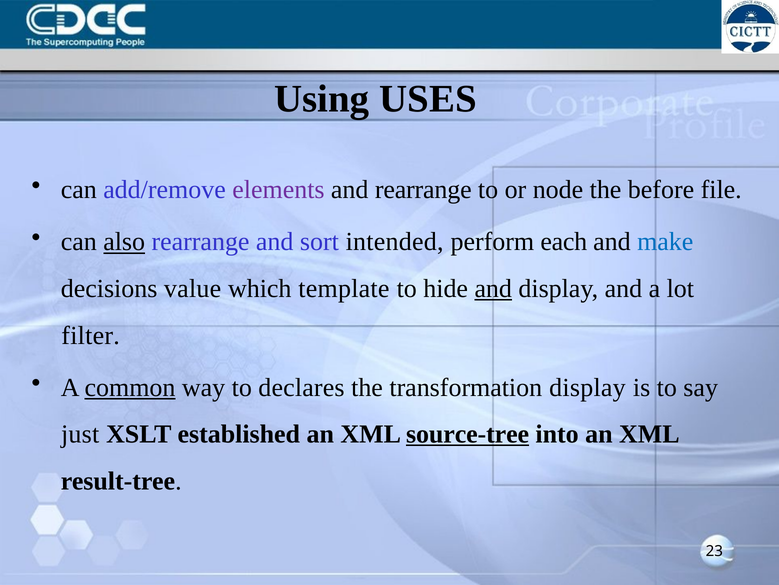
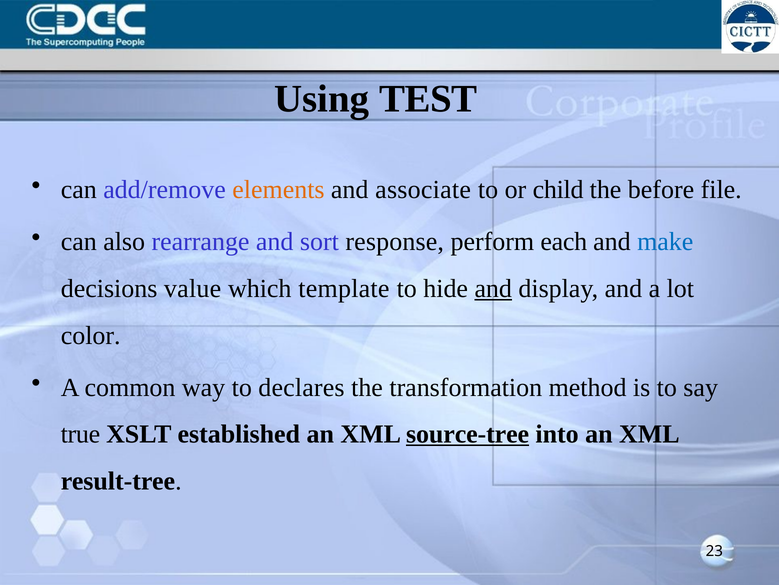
USES: USES -> TEST
elements colour: purple -> orange
and rearrange: rearrange -> associate
node: node -> child
also underline: present -> none
intended: intended -> response
filter: filter -> color
common underline: present -> none
transformation display: display -> method
just: just -> true
